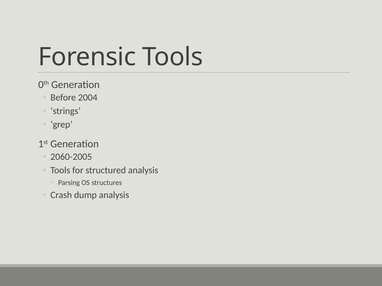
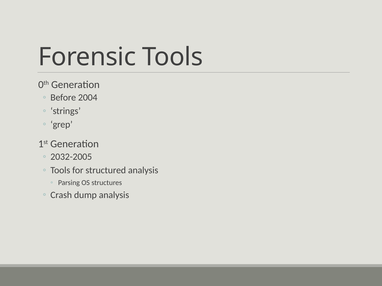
2060-2005: 2060-2005 -> 2032-2005
